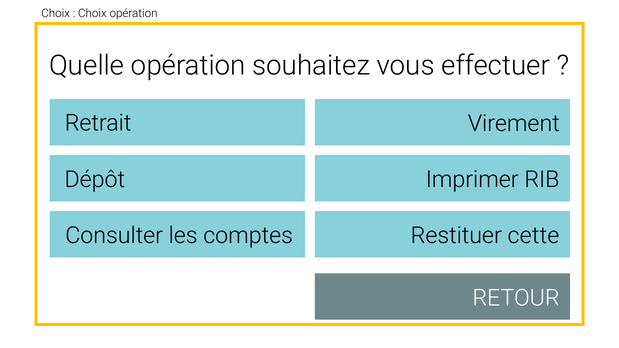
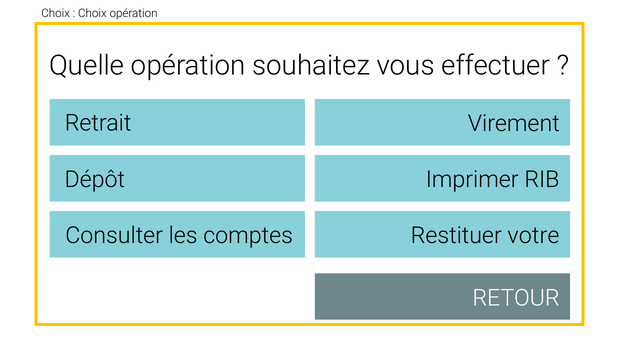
cette: cette -> votre
